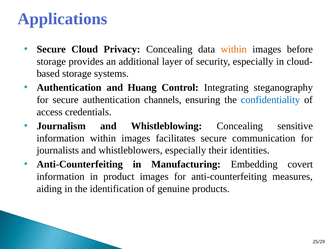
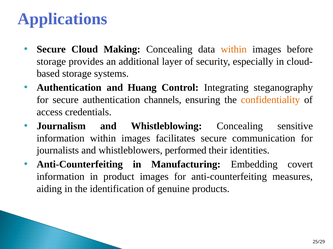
Privacy: Privacy -> Making
confidentiality colour: blue -> orange
whistleblowers especially: especially -> performed
